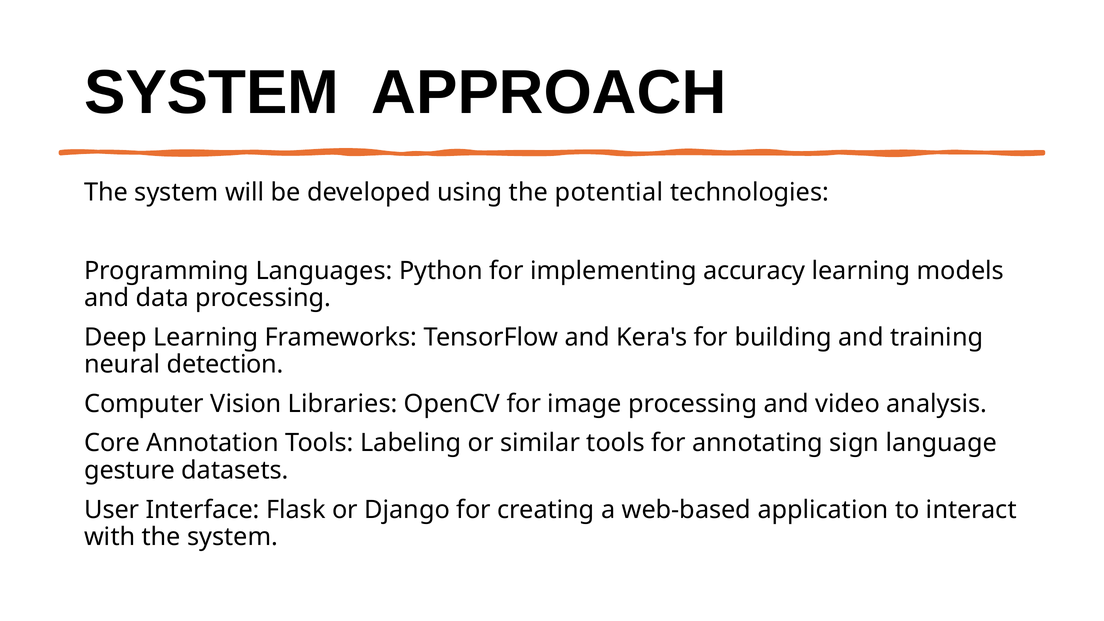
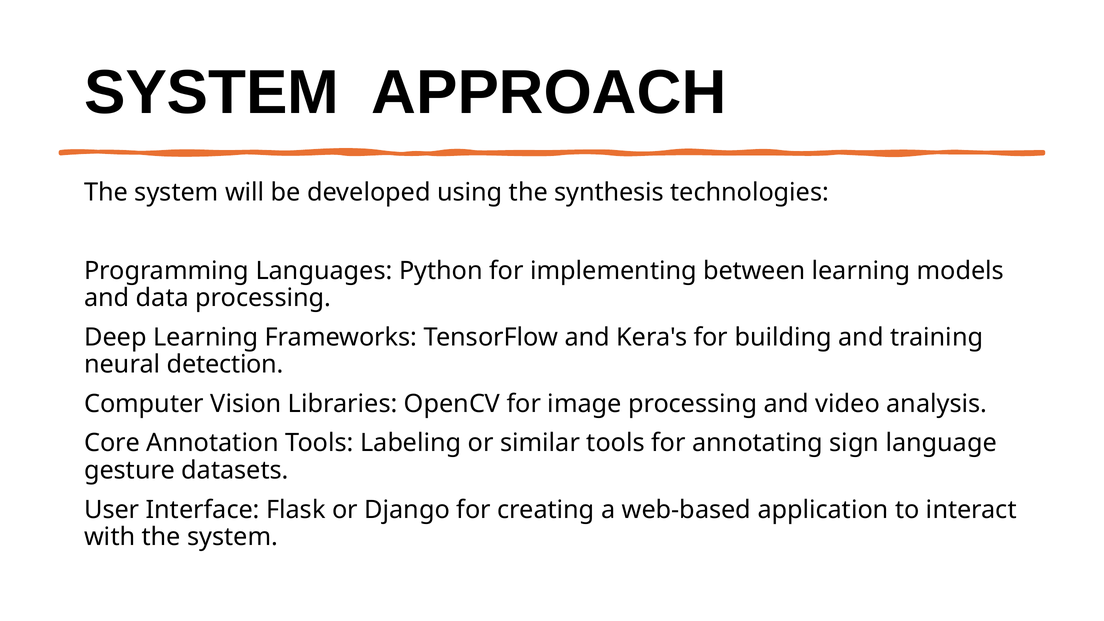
potential: potential -> synthesis
accuracy: accuracy -> between
